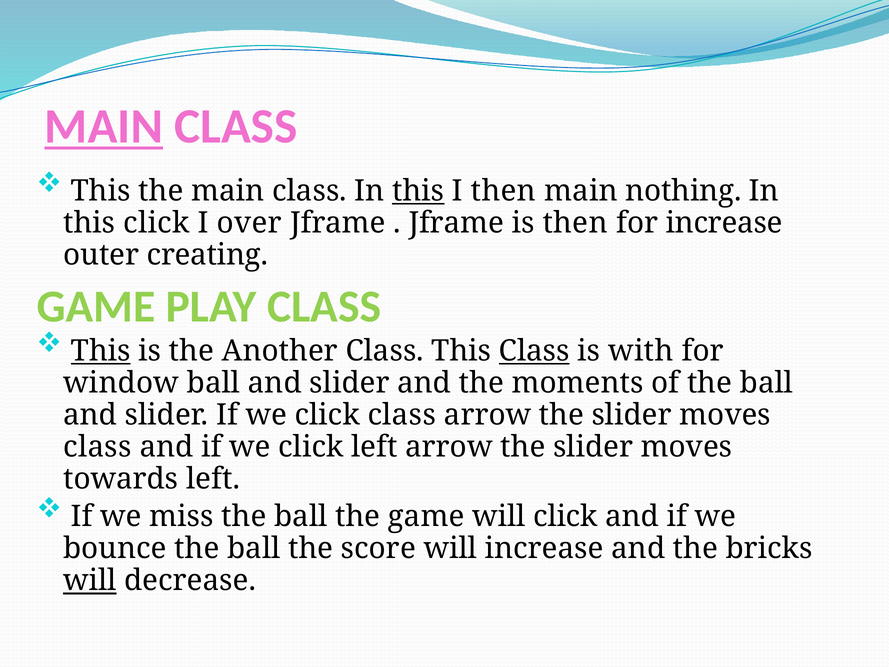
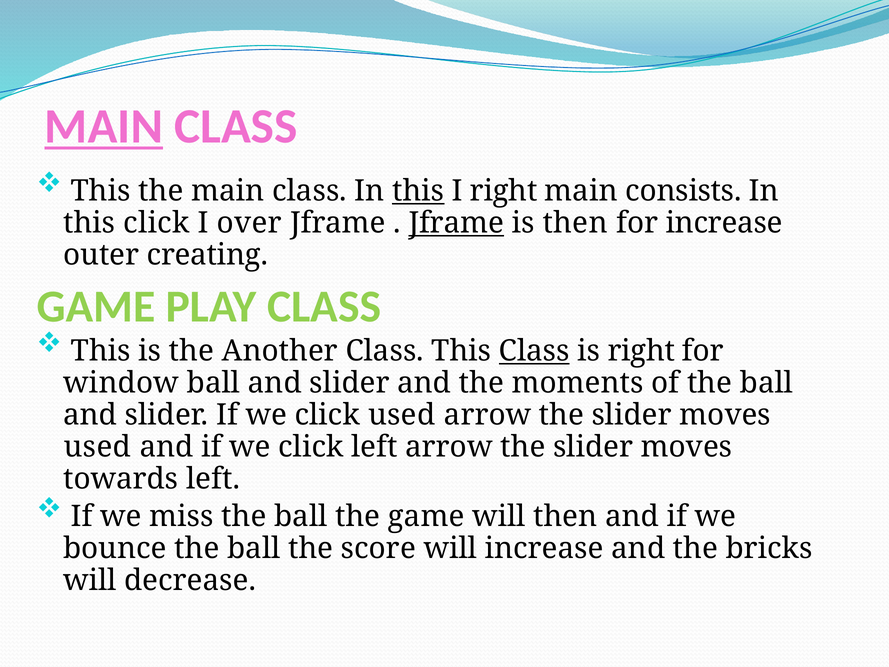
I then: then -> right
nothing: nothing -> consists
Jframe at (456, 223) underline: none -> present
This at (101, 351) underline: present -> none
is with: with -> right
click class: class -> used
class at (97, 447): class -> used
will click: click -> then
will at (90, 580) underline: present -> none
